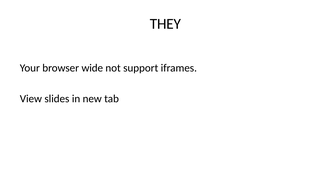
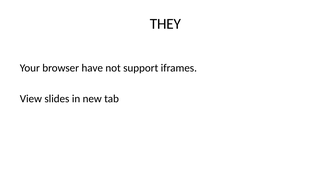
wide: wide -> have
